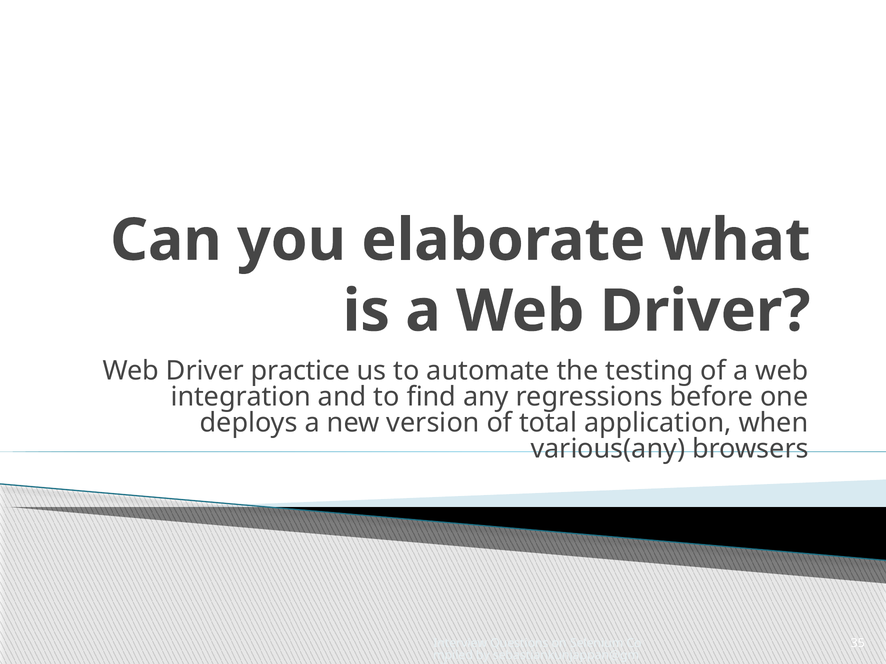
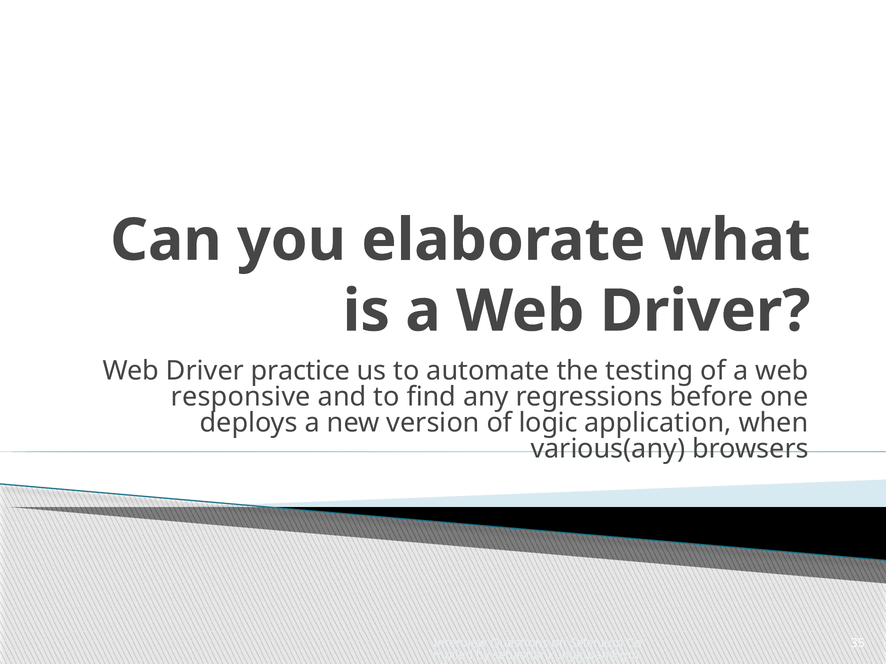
integration: integration -> responsive
total: total -> logic
